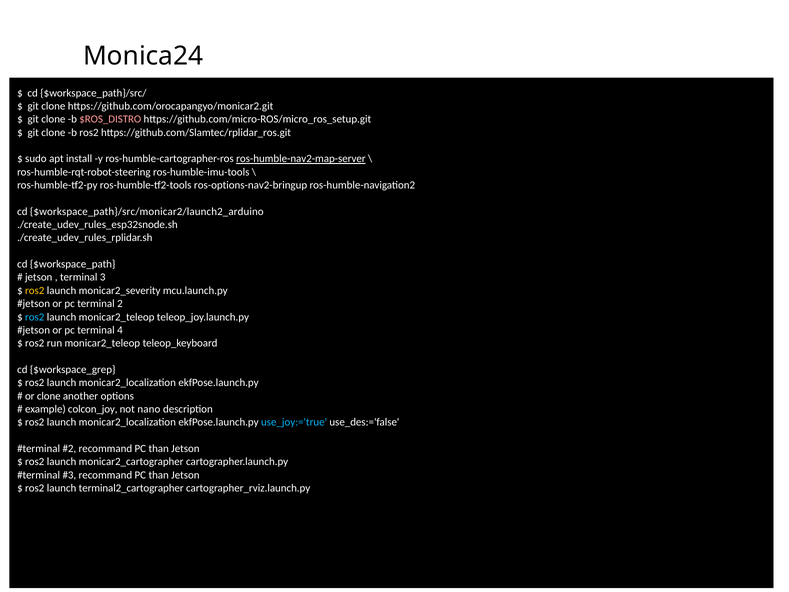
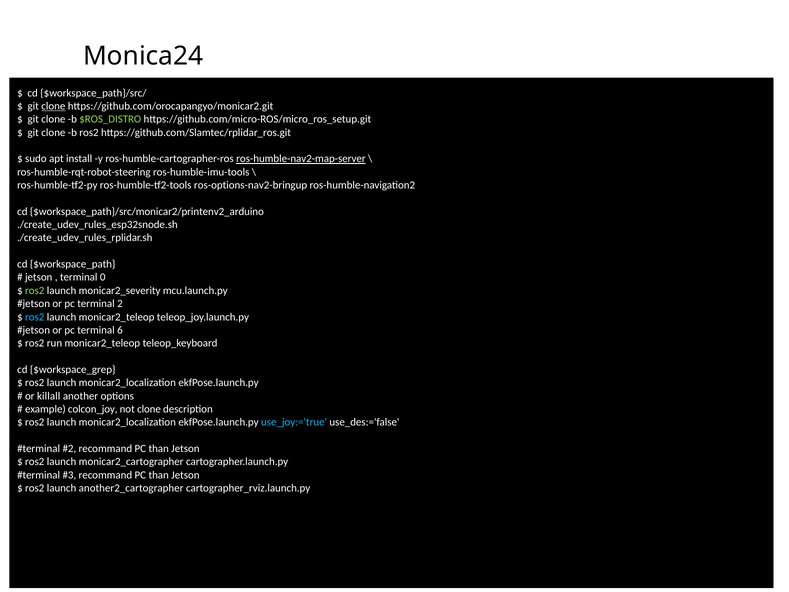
clone at (53, 106) underline: none -> present
$ROS_DISTRO colour: pink -> light green
$workspace_path}/src/monicar2/launch2_arduino: $workspace_path}/src/monicar2/launch2_arduino -> $workspace_path}/src/monicar2/printenv2_arduino
3: 3 -> 0
ros2 at (35, 290) colour: yellow -> light green
4: 4 -> 6
or clone: clone -> killall
not nano: nano -> clone
terminal2_cartographer: terminal2_cartographer -> another2_cartographer
